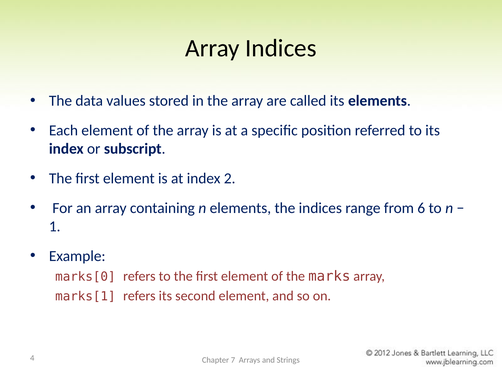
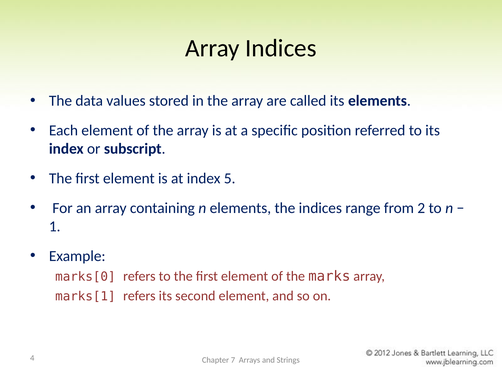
2: 2 -> 5
6: 6 -> 2
